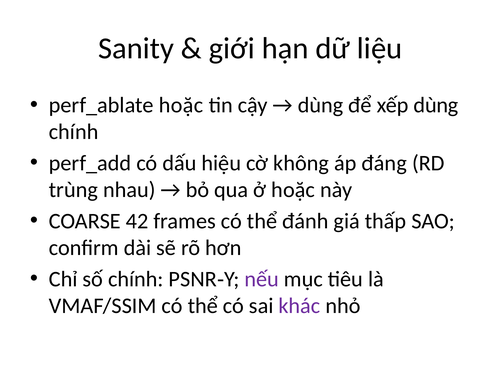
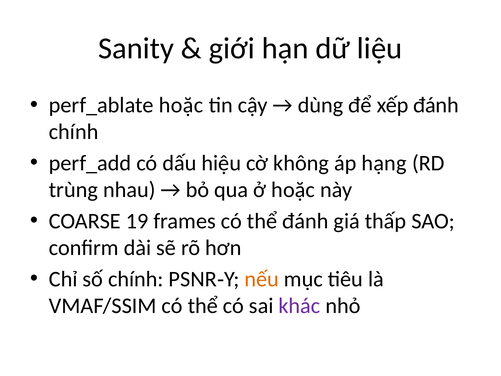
xếp dùng: dùng -> đánh
đáng: đáng -> hạng
42: 42 -> 19
nếu colour: purple -> orange
